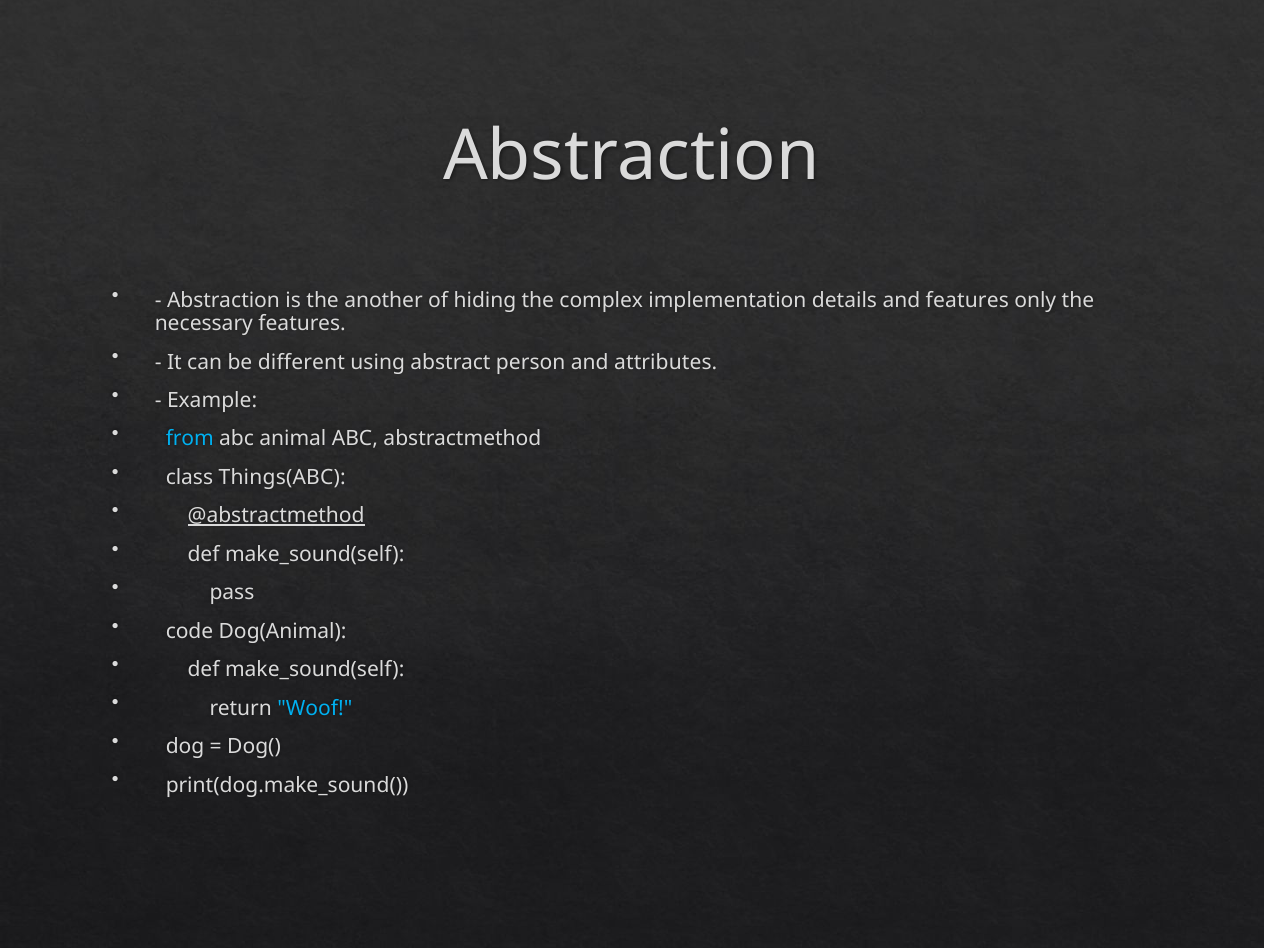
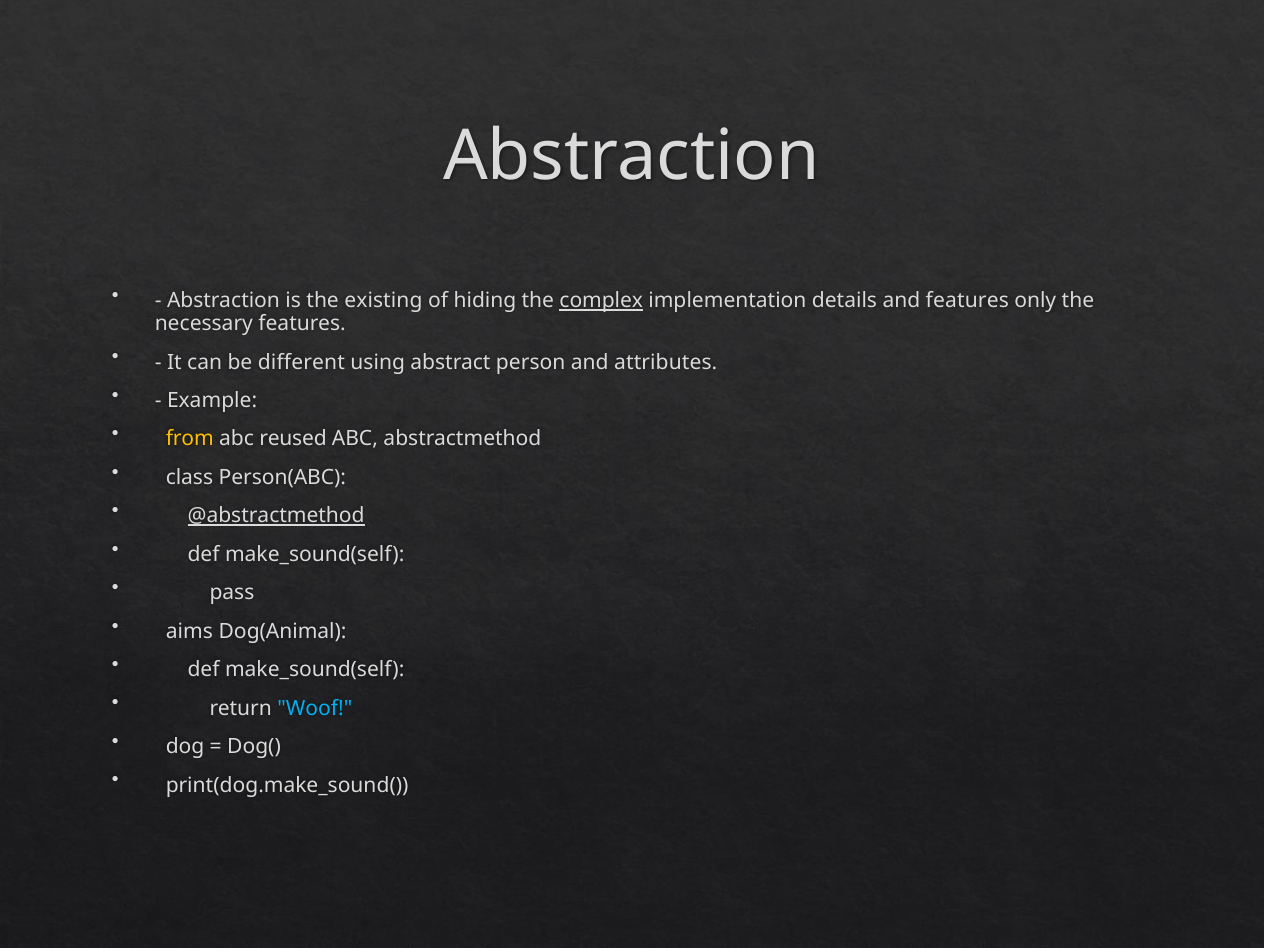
another: another -> existing
complex underline: none -> present
from colour: light blue -> yellow
animal: animal -> reused
Things(ABC: Things(ABC -> Person(ABC
code: code -> aims
